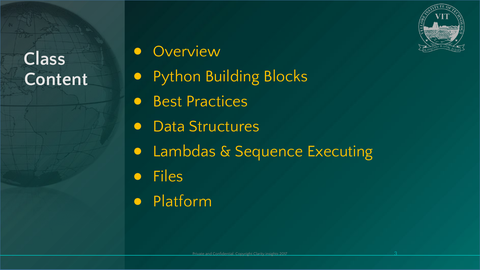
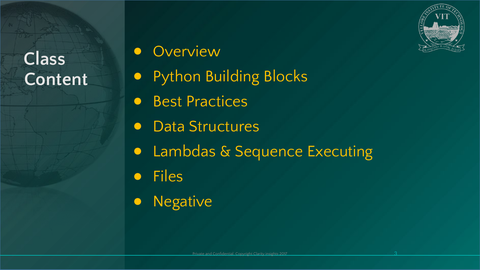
Platform: Platform -> Negative
